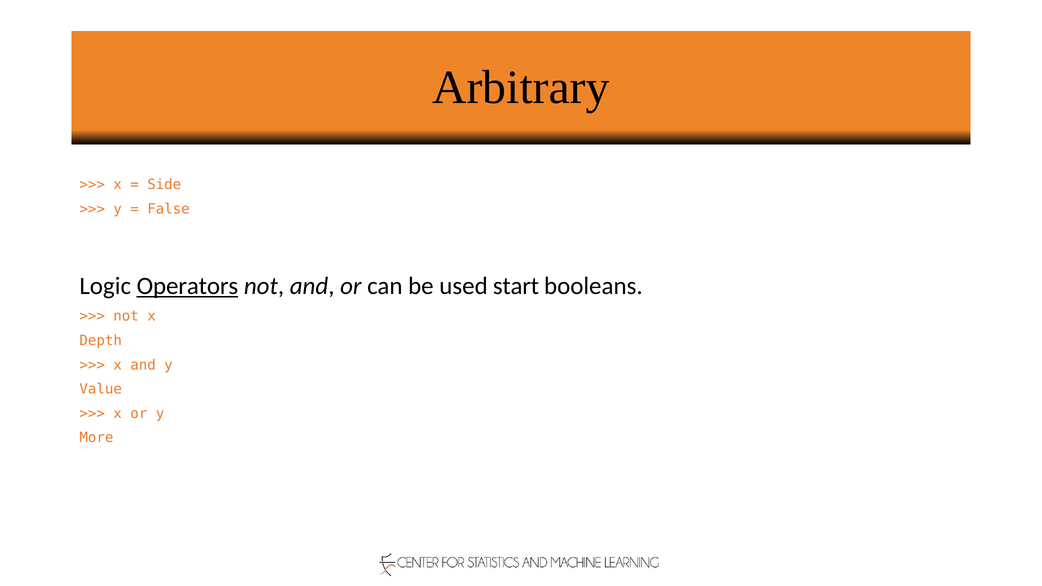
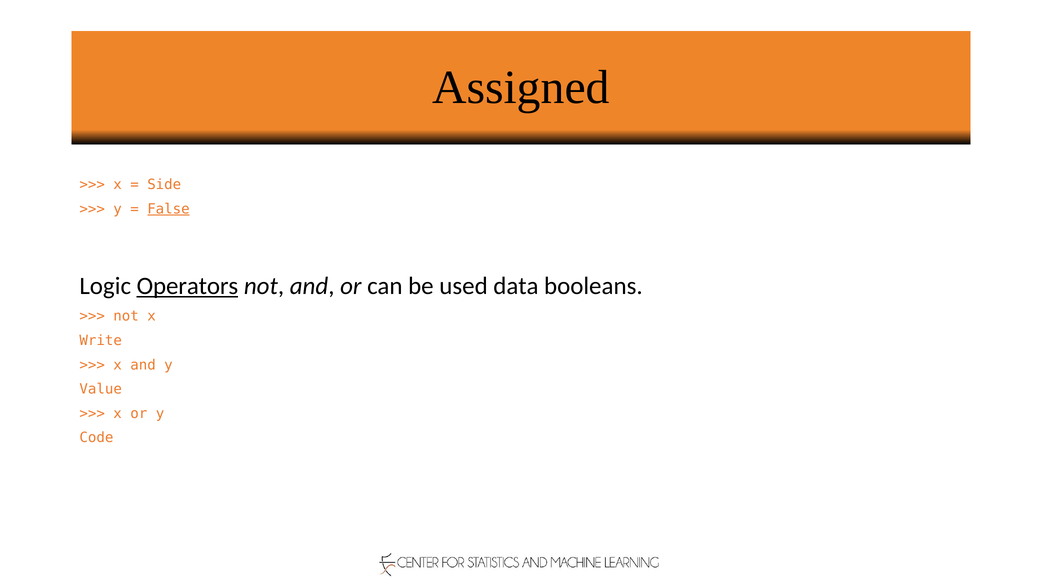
Arbitrary: Arbitrary -> Assigned
False underline: none -> present
start: start -> data
Depth: Depth -> Write
More: More -> Code
